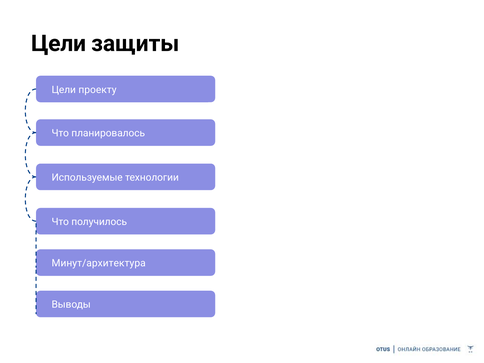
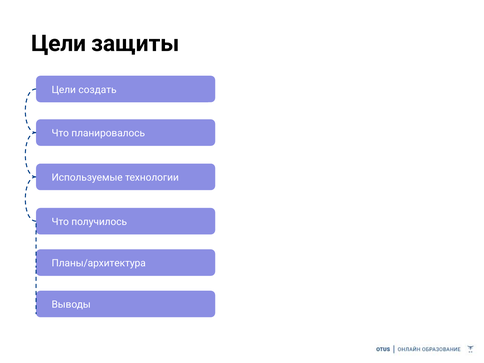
проекту: проекту -> создать
Минут/архитектура: Минут/архитектура -> Планы/архитектура
